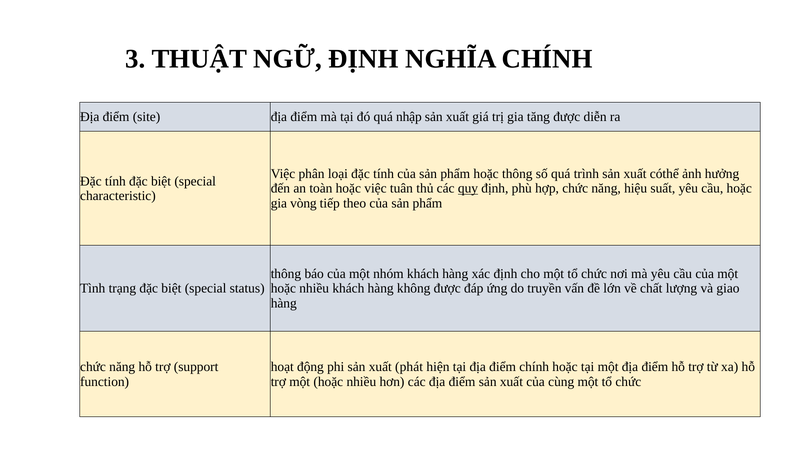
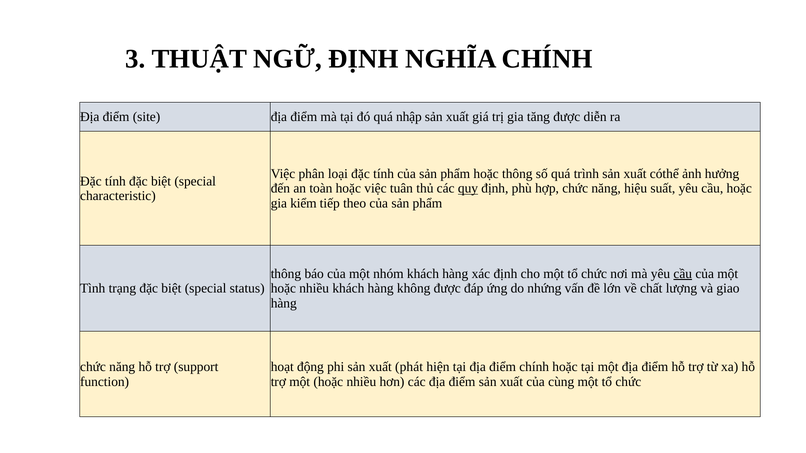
vòng: vòng -> kiểm
cầu at (683, 274) underline: none -> present
truyền: truyền -> nhứng
